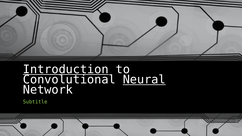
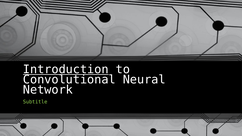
Neural underline: present -> none
